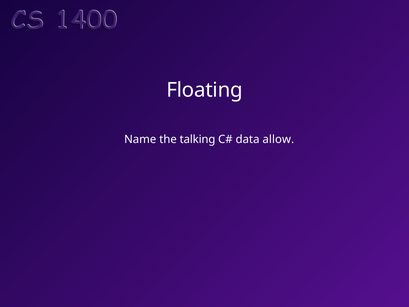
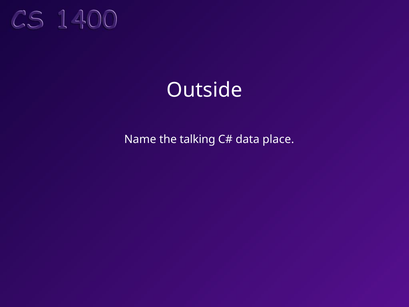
Floating: Floating -> Outside
allow: allow -> place
